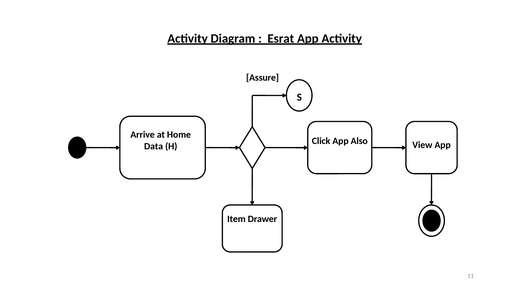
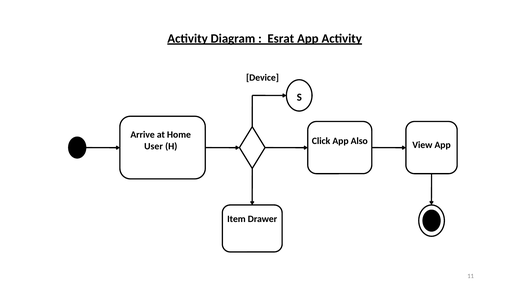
Assure: Assure -> Device
Data: Data -> User
